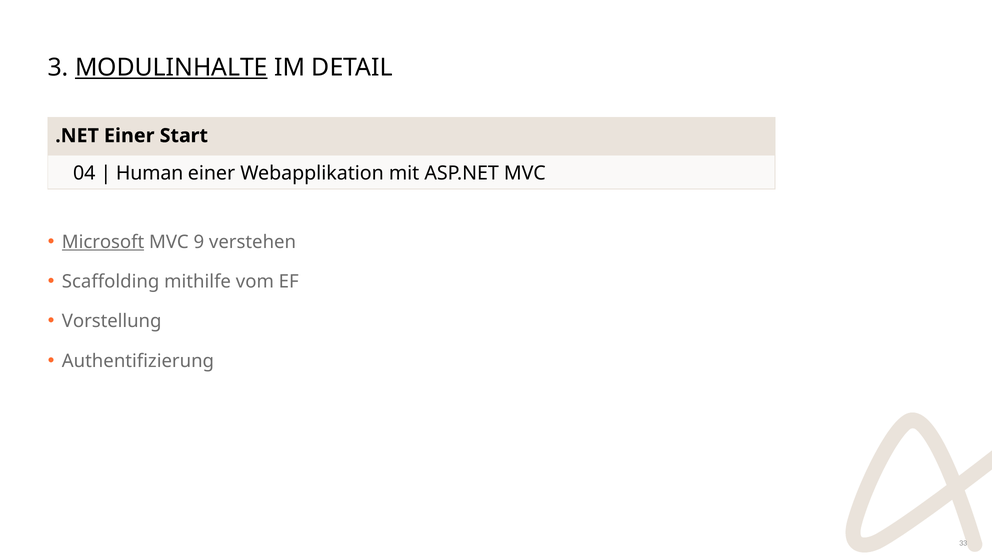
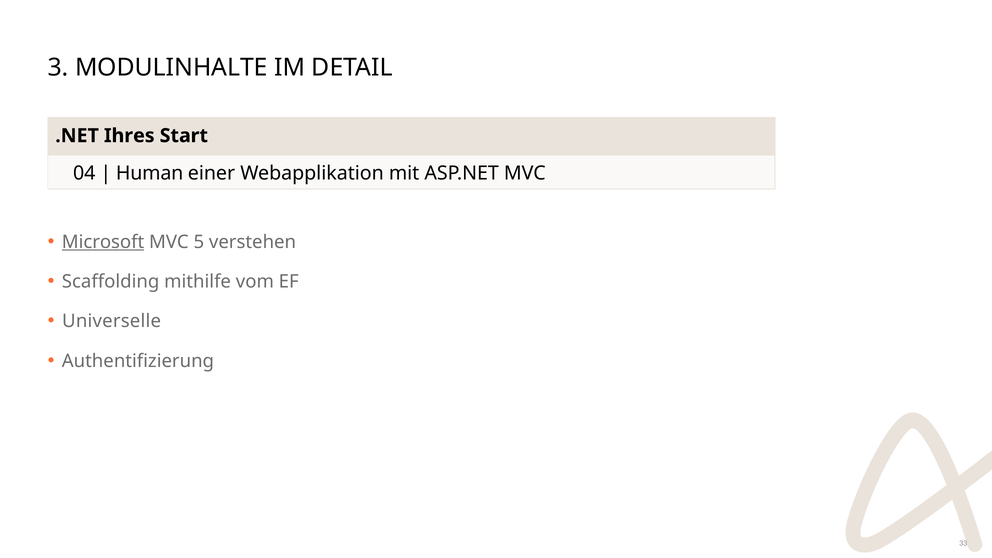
MODULINHALTE underline: present -> none
.NET Einer: Einer -> Ihres
9: 9 -> 5
Vorstellung: Vorstellung -> Universelle
